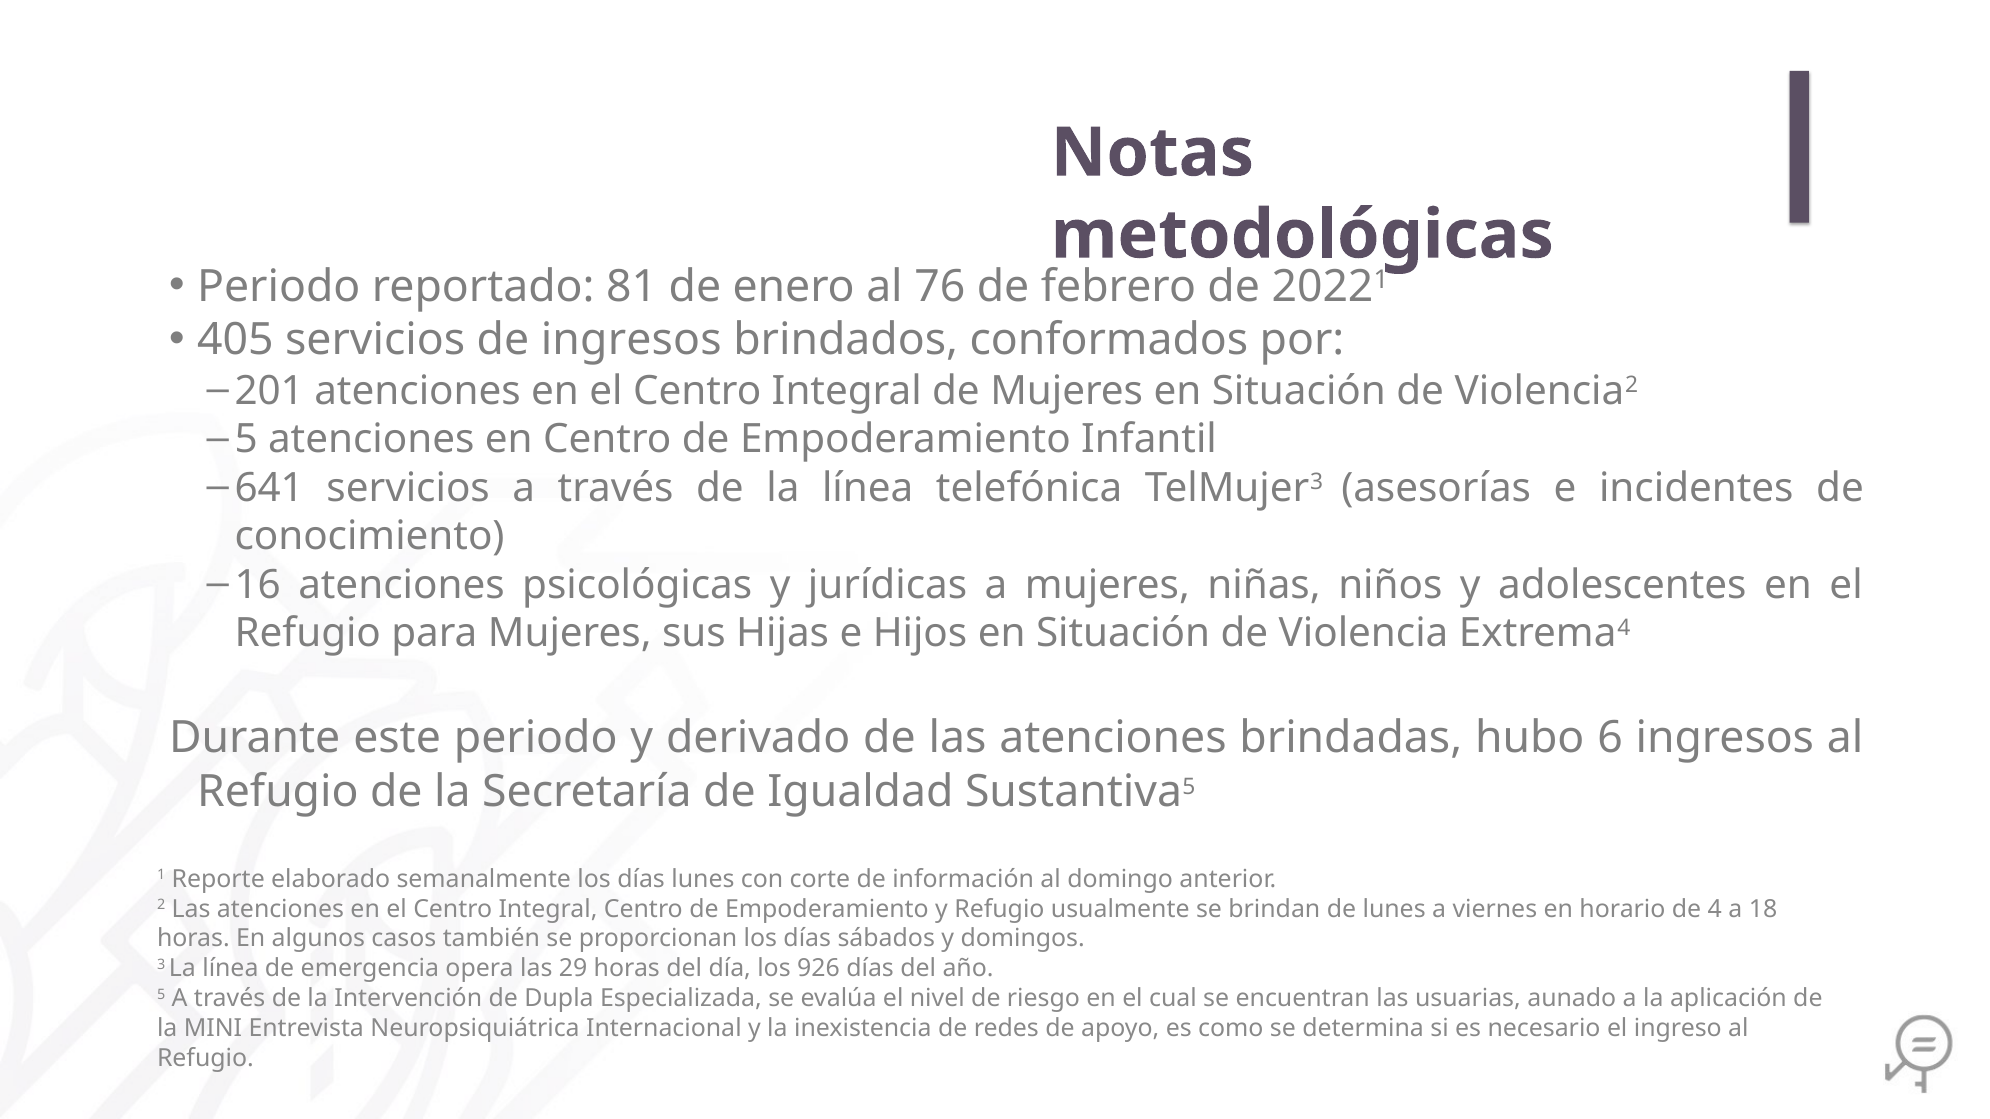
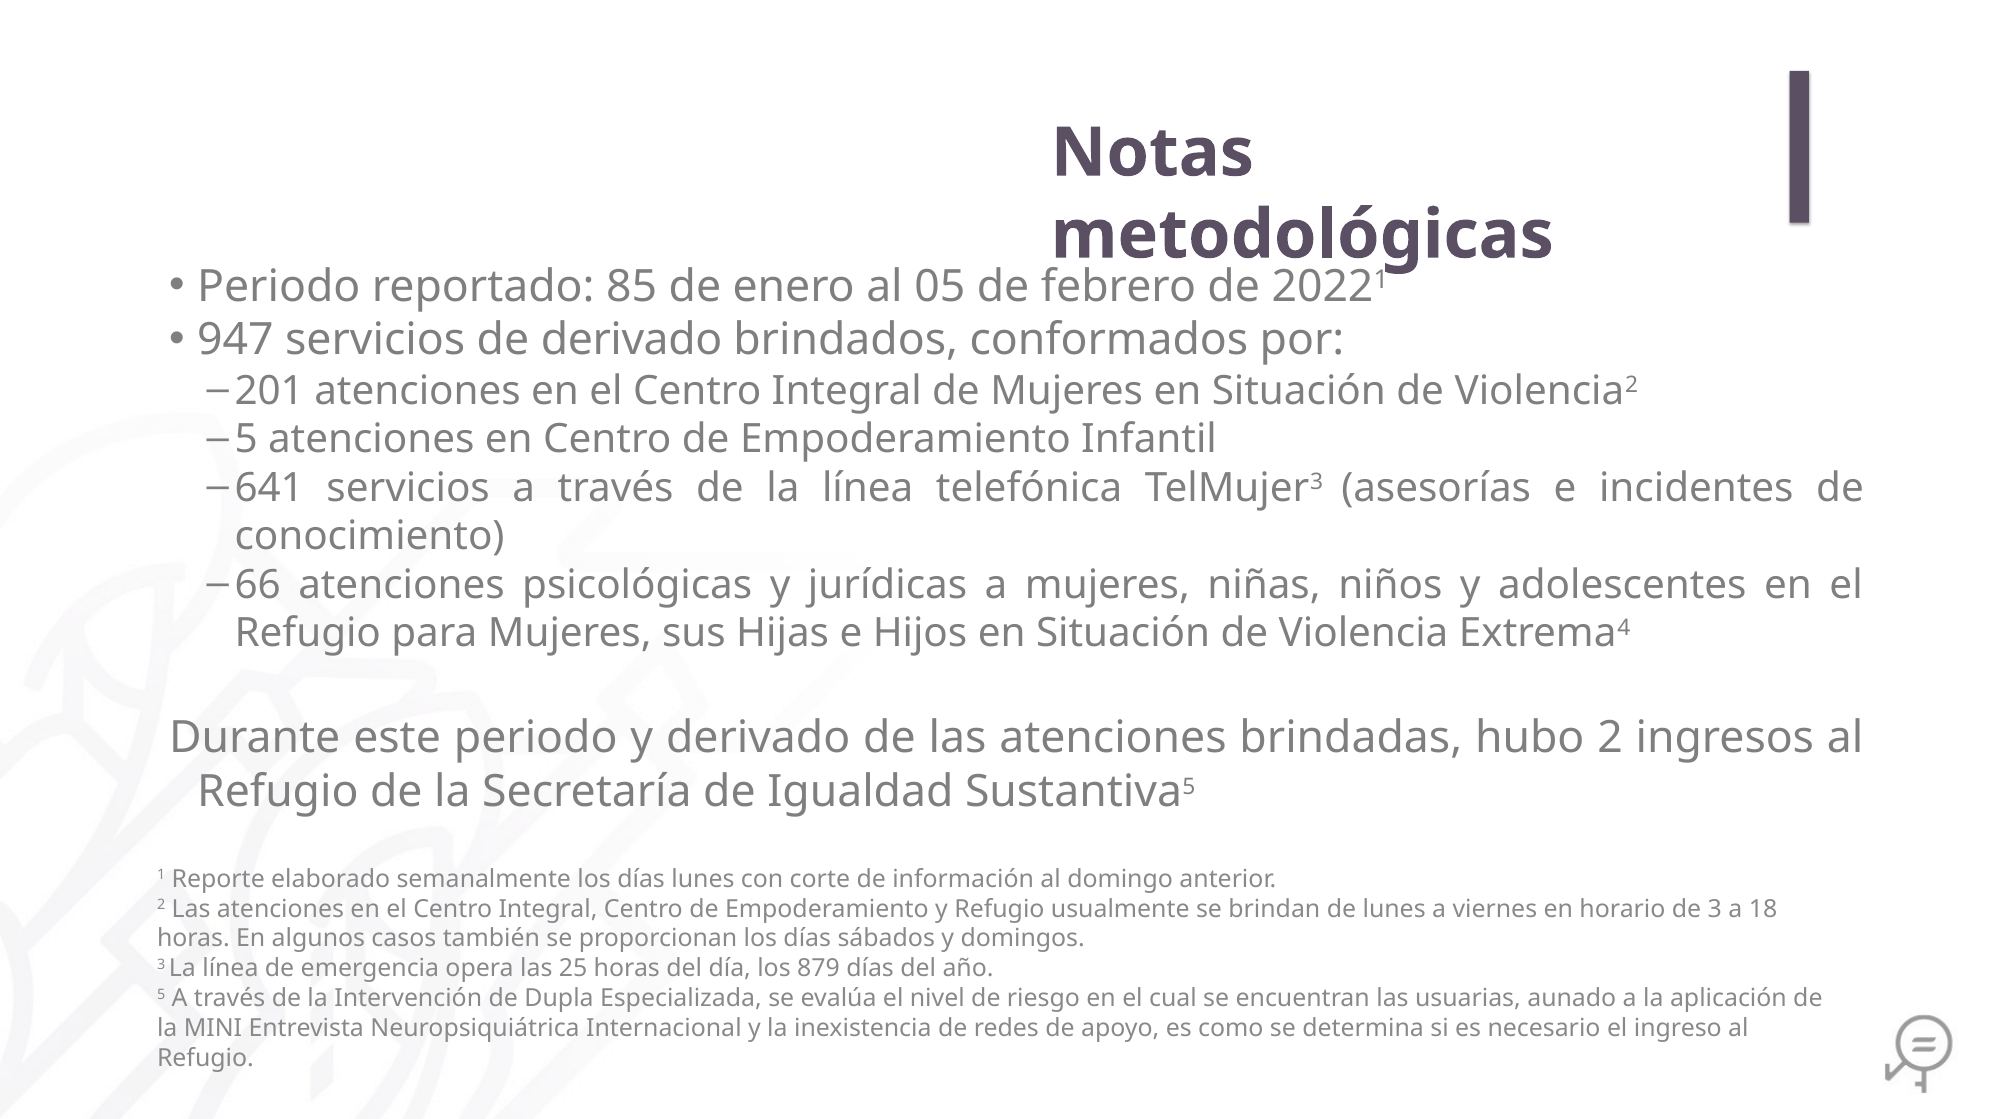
81: 81 -> 85
76: 76 -> 05
405: 405 -> 947
de ingresos: ingresos -> derivado
16: 16 -> 66
hubo 6: 6 -> 2
de 4: 4 -> 3
29: 29 -> 25
926: 926 -> 879
